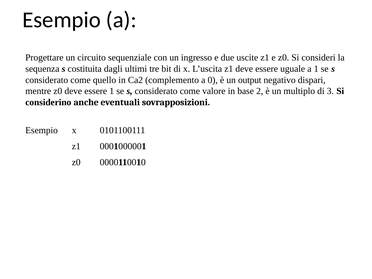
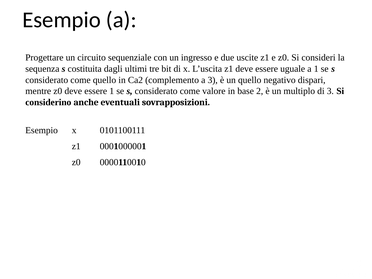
a 0: 0 -> 3
un output: output -> quello
